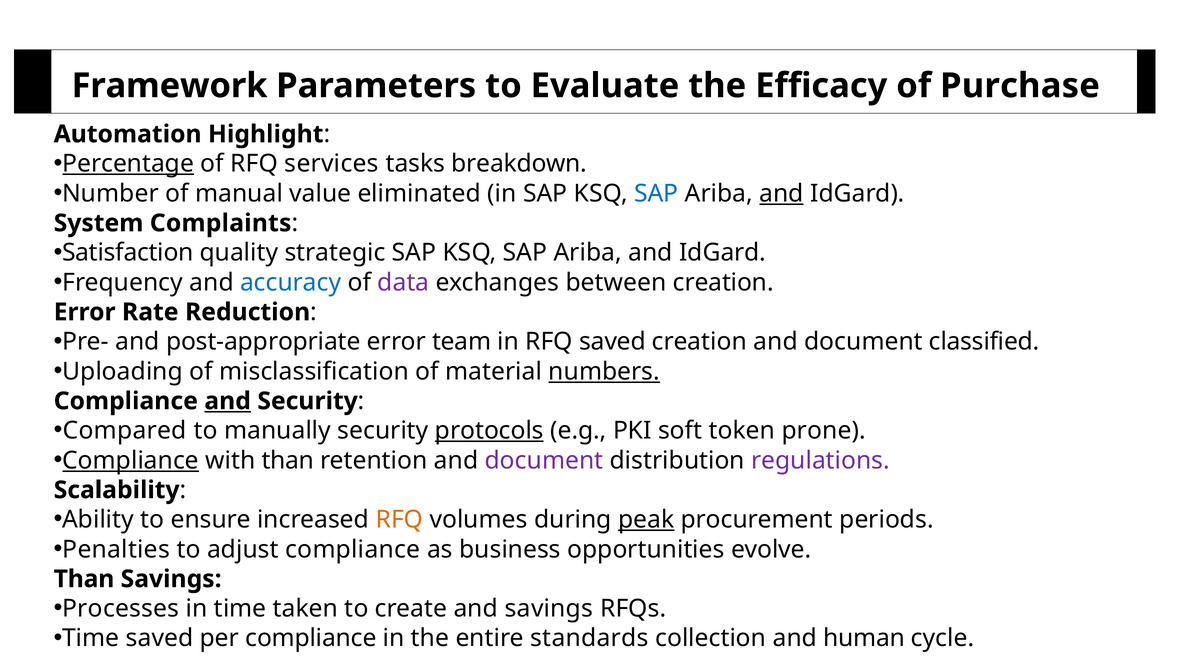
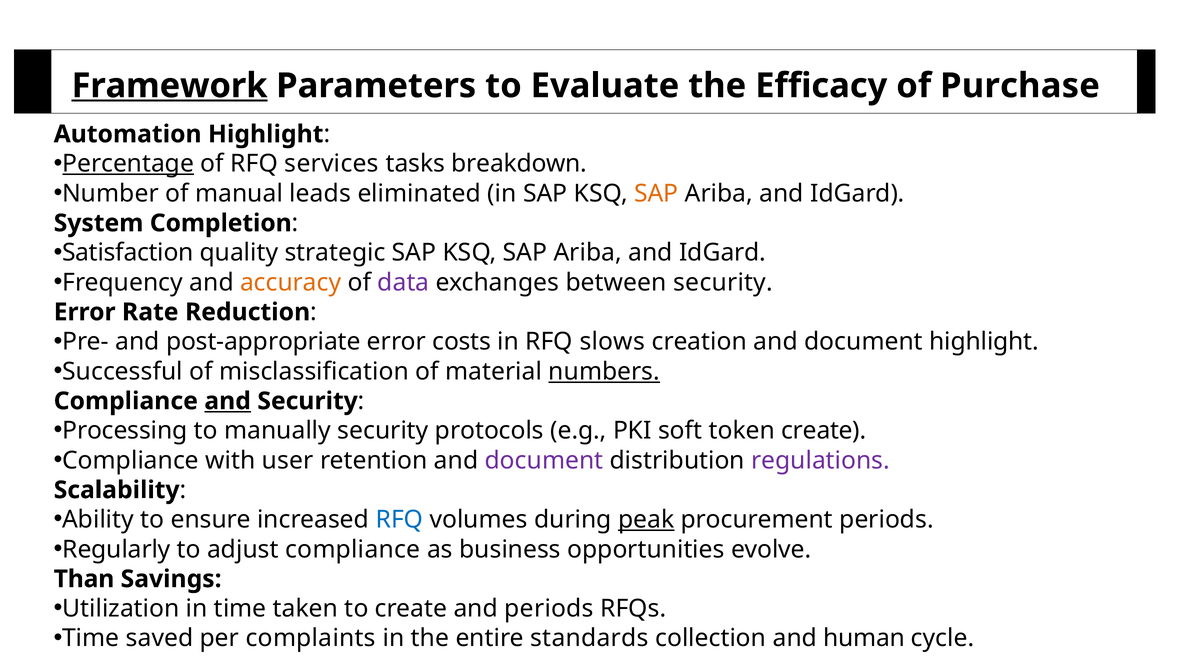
Framework underline: none -> present
value: value -> leads
SAP at (656, 193) colour: blue -> orange
and at (781, 193) underline: present -> none
Complaints: Complaints -> Completion
accuracy colour: blue -> orange
between creation: creation -> security
team: team -> costs
RFQ saved: saved -> slows
document classified: classified -> highlight
Uploading: Uploading -> Successful
Compared: Compared -> Processing
protocols underline: present -> none
token prone: prone -> create
Compliance at (131, 460) underline: present -> none
with than: than -> user
RFQ at (399, 519) colour: orange -> blue
Penalties: Penalties -> Regularly
Processes: Processes -> Utilization
and savings: savings -> periods
per compliance: compliance -> complaints
